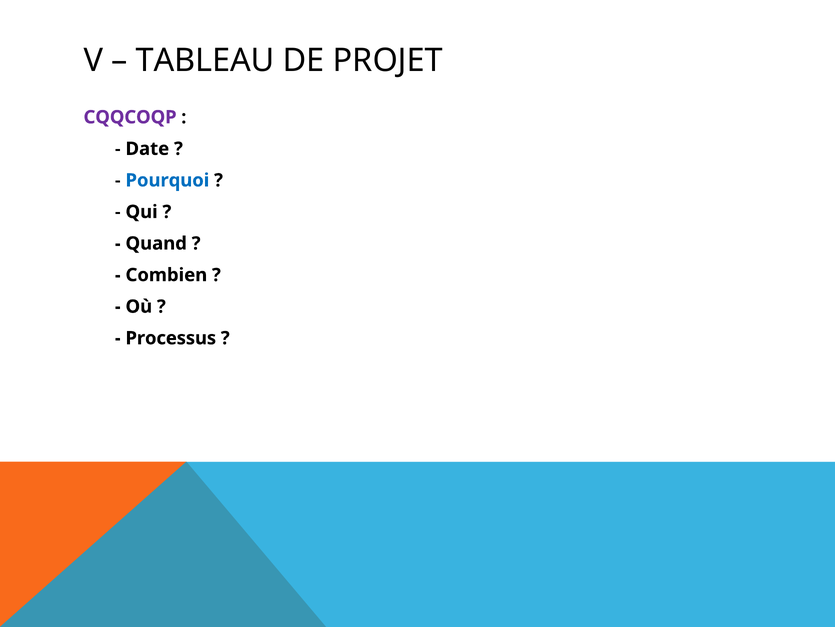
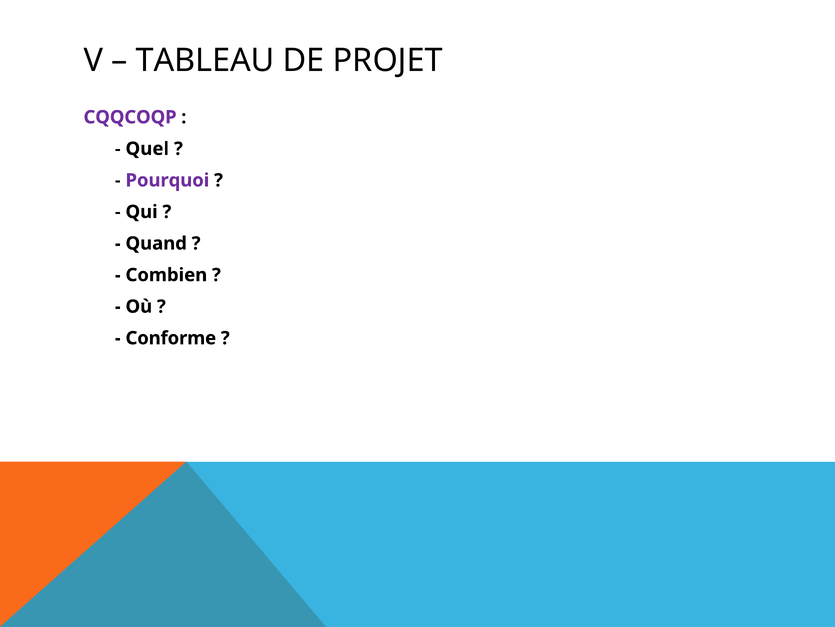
Date: Date -> Quel
Pourquoi colour: blue -> purple
Processus: Processus -> Conforme
